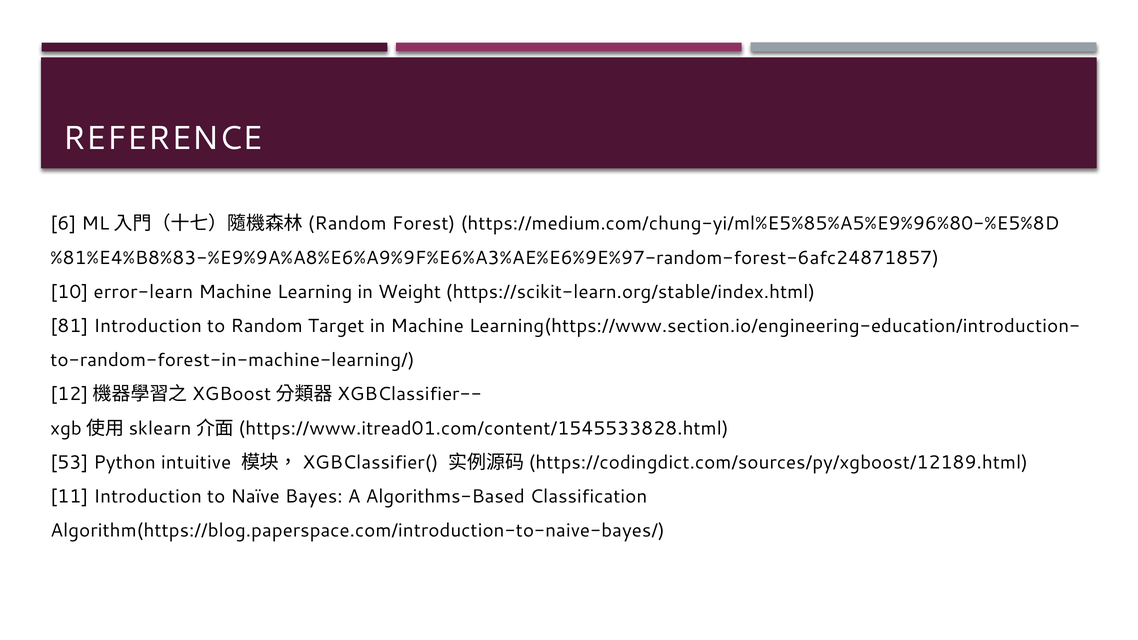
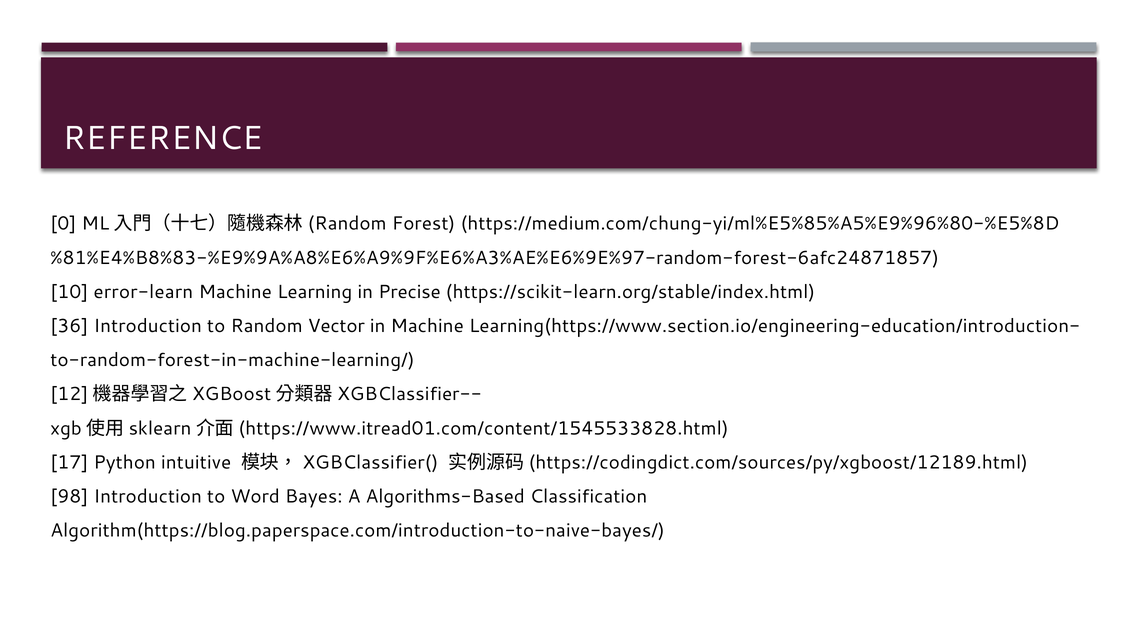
6: 6 -> 0
Weight: Weight -> Precise
81: 81 -> 36
Target: Target -> Vector
53: 53 -> 17
11: 11 -> 98
Naïve: Naïve -> Word
